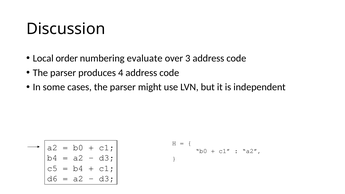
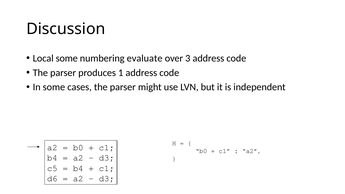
Local order: order -> some
4: 4 -> 1
